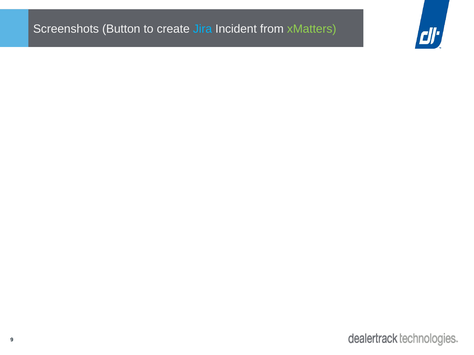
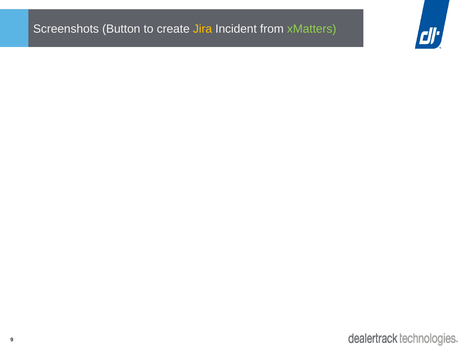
Jira colour: light blue -> yellow
